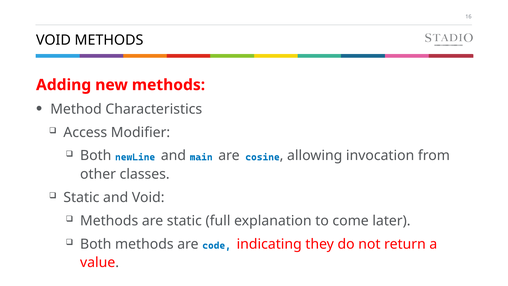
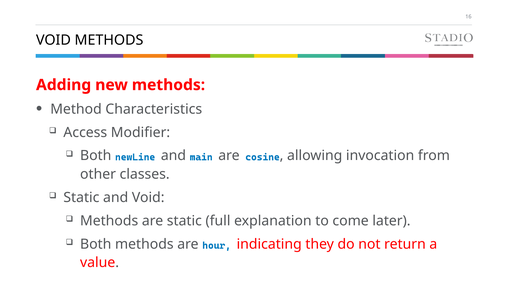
code: code -> hour
